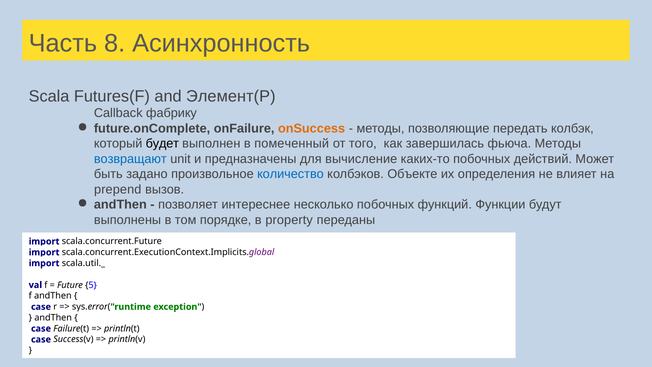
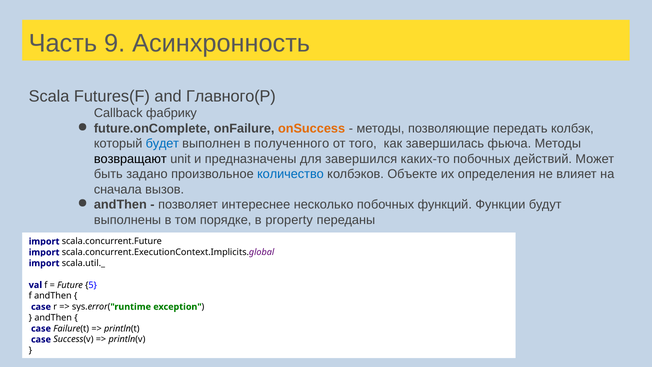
8: 8 -> 9
Элемент(P: Элемент(P -> Главного(P
будет colour: black -> blue
помеченный: помеченный -> полученного
возвращают colour: blue -> black
вычисление: вычисление -> завершился
prepend: prepend -> сначала
